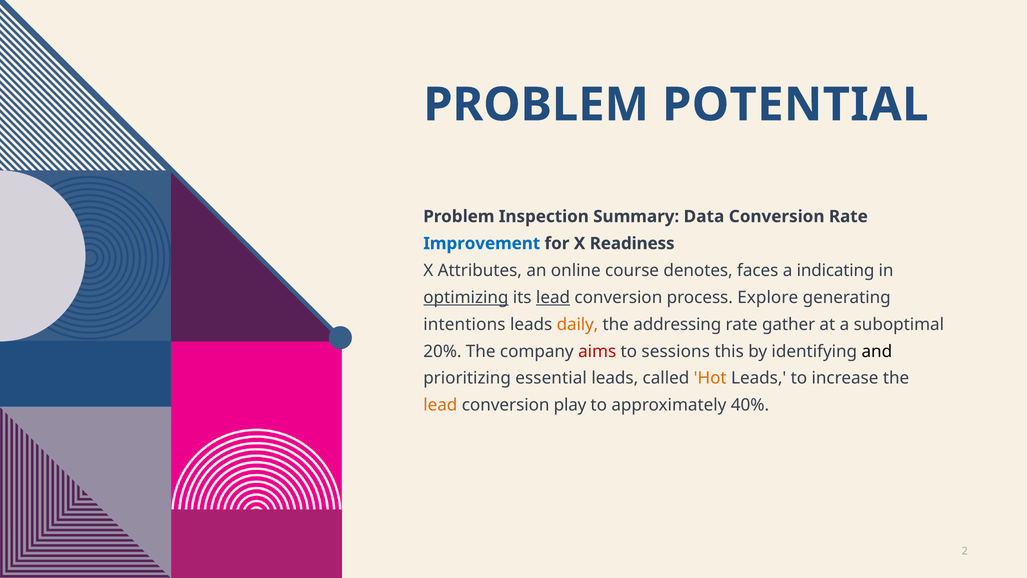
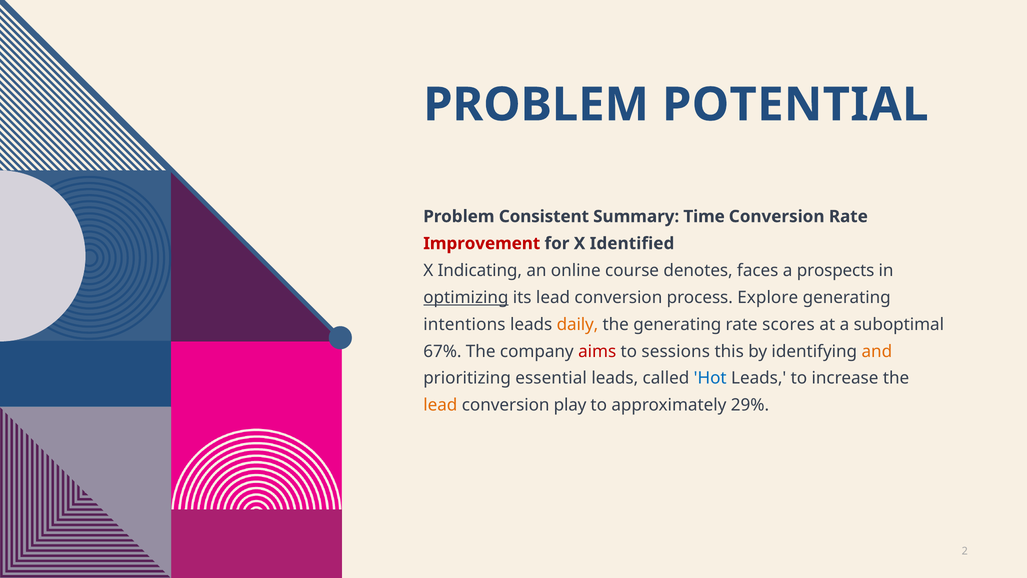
Inspection: Inspection -> Consistent
Data: Data -> Time
Improvement colour: blue -> red
Readiness: Readiness -> Identified
Attributes: Attributes -> Indicating
indicating: indicating -> prospects
lead at (553, 297) underline: present -> none
the addressing: addressing -> generating
gather: gather -> scores
20%: 20% -> 67%
and colour: black -> orange
Hot colour: orange -> blue
40%: 40% -> 29%
